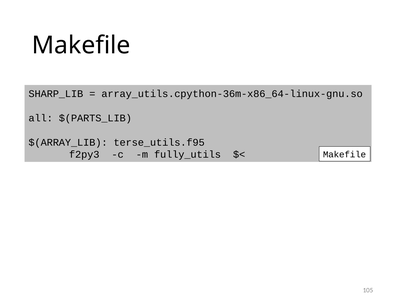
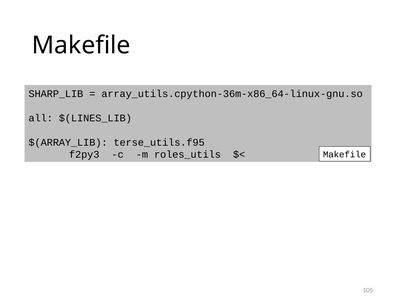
$(PARTS_LIB: $(PARTS_LIB -> $(LINES_LIB
fully_utils: fully_utils -> roles_utils
